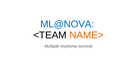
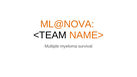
ML@NOVA colour: blue -> orange
